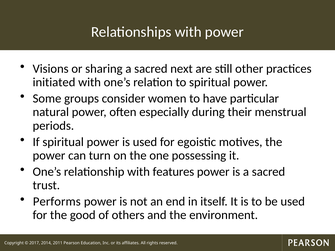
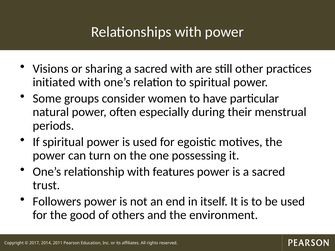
sacred next: next -> with
Performs: Performs -> Followers
